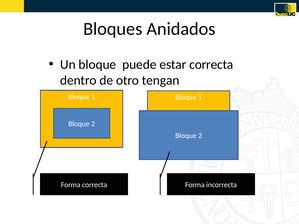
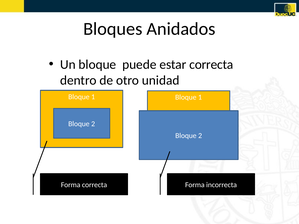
tengan: tengan -> unidad
